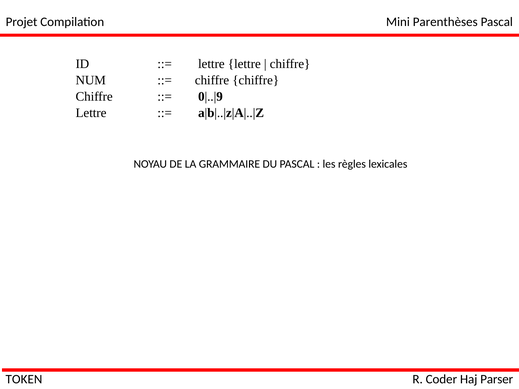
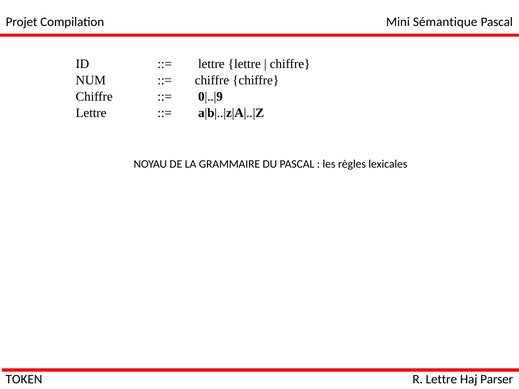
Parenthèses: Parenthèses -> Sémantique
R Coder: Coder -> Lettre
